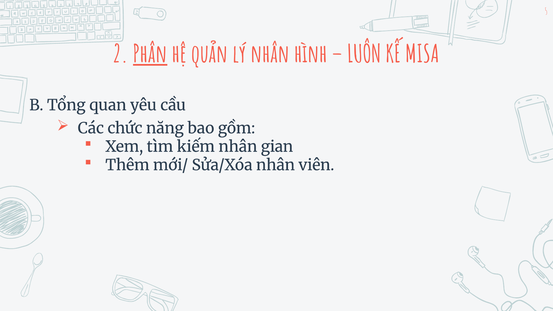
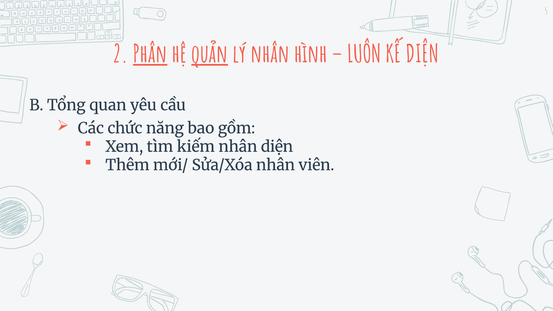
quản underline: none -> present
KẾ MISA: MISA -> DIỆN
nhân gian: gian -> diện
